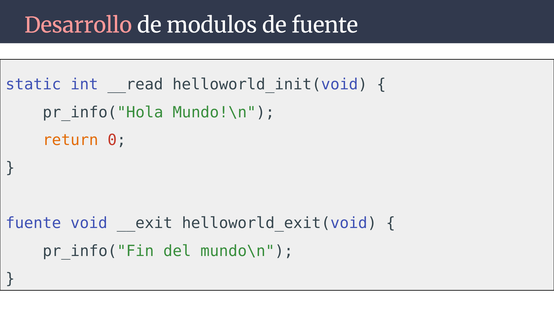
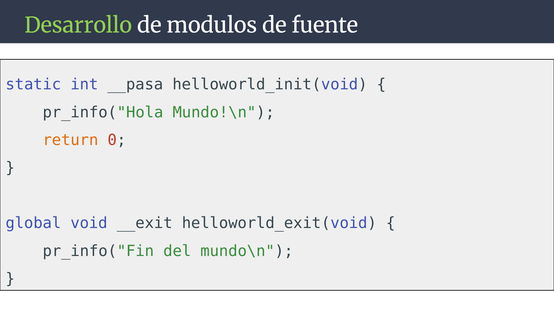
Desarrollo colour: pink -> light green
__read: __read -> __pasa
fuente at (33, 223): fuente -> global
